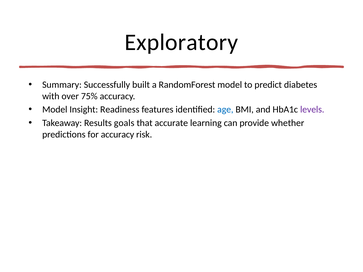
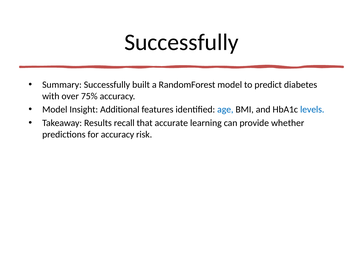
Exploratory at (181, 42): Exploratory -> Successfully
Readiness: Readiness -> Additional
levels colour: purple -> blue
goals: goals -> recall
